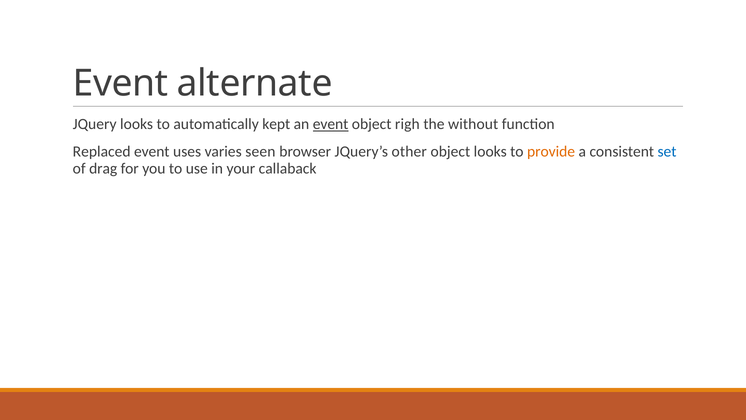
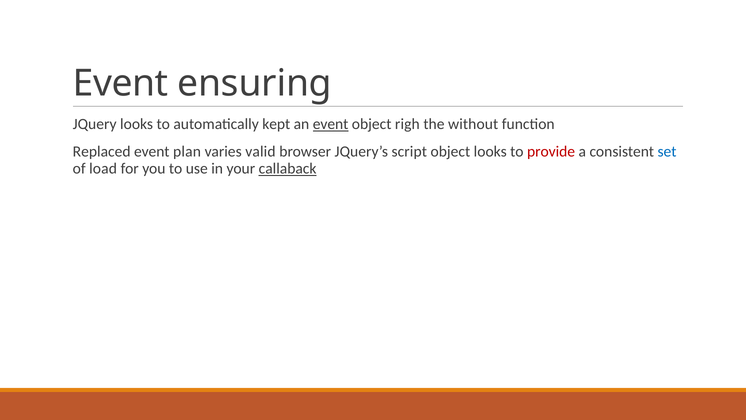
alternate: alternate -> ensuring
uses: uses -> plan
seen: seen -> valid
other: other -> script
provide colour: orange -> red
drag: drag -> load
callaback underline: none -> present
